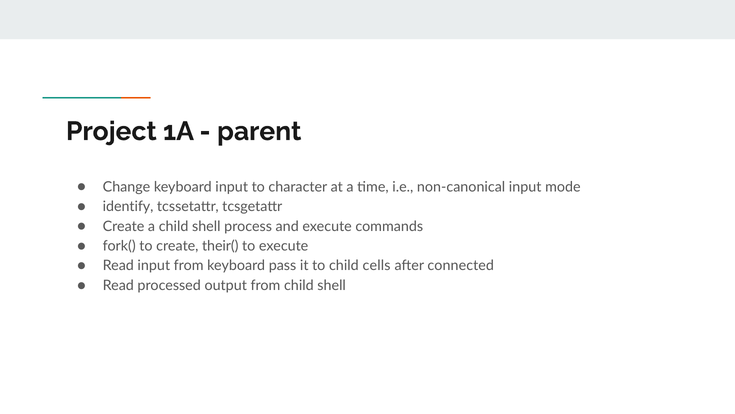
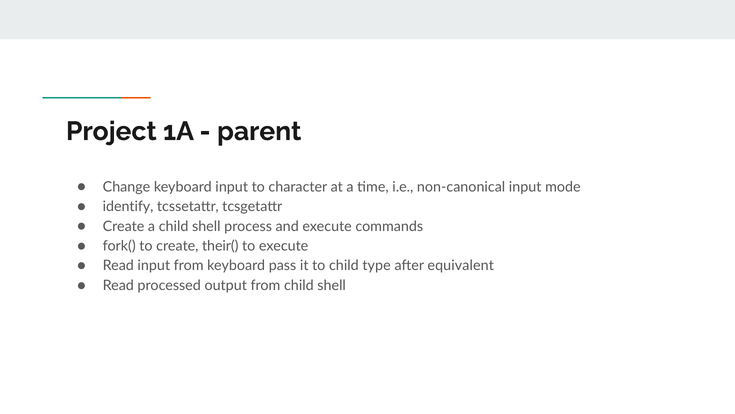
cells: cells -> type
connected: connected -> equivalent
